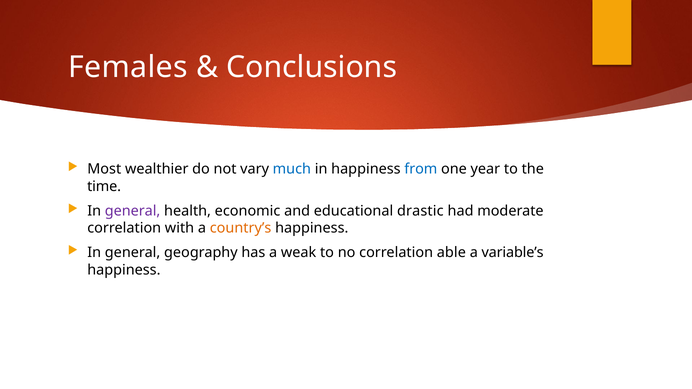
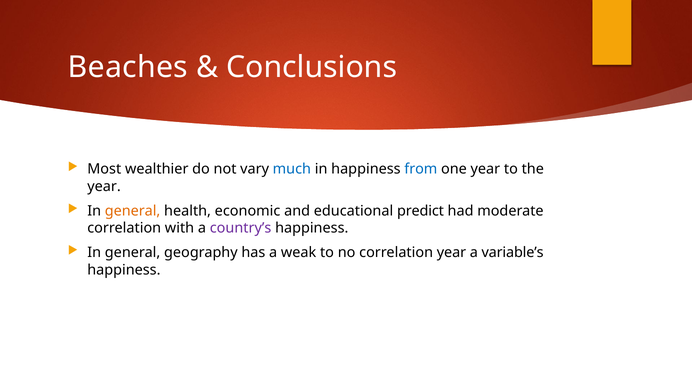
Females: Females -> Beaches
time at (104, 186): time -> year
general at (133, 211) colour: purple -> orange
drastic: drastic -> predict
country’s colour: orange -> purple
correlation able: able -> year
